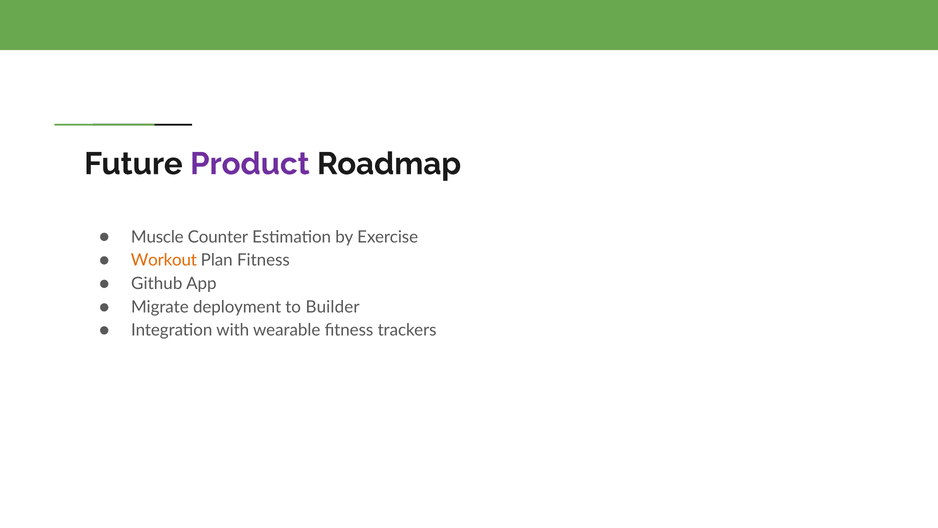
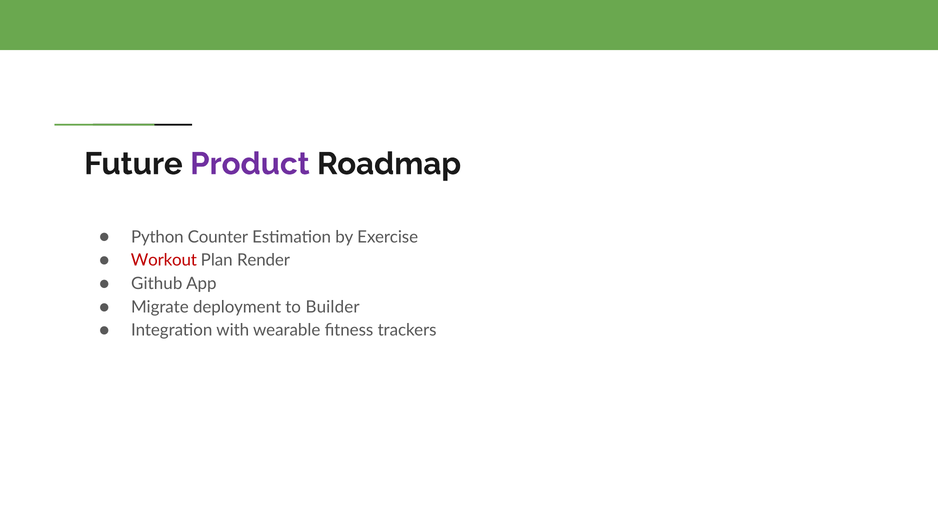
Muscle: Muscle -> Python
Workout colour: orange -> red
Plan Fitness: Fitness -> Render
